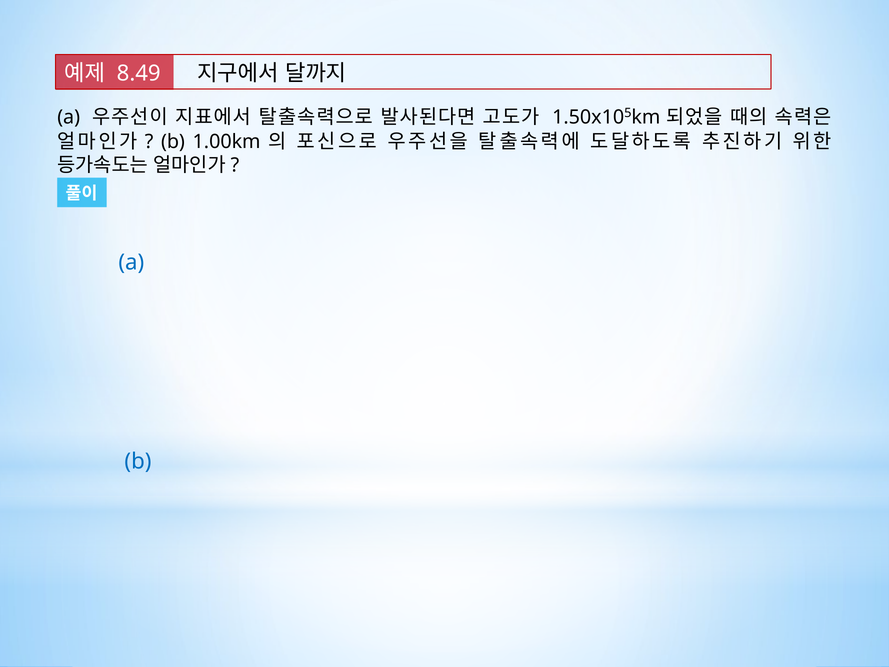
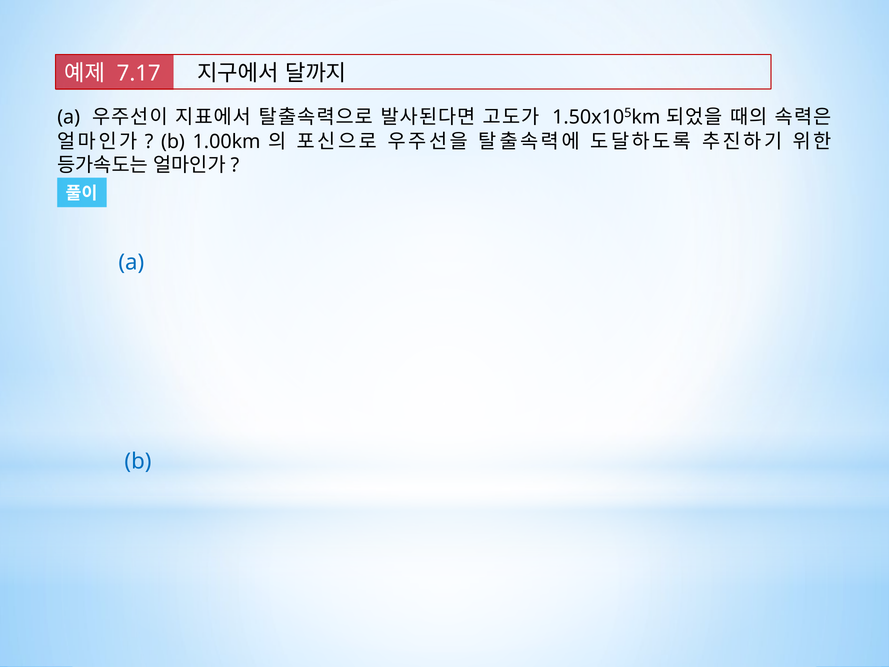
8.49: 8.49 -> 7.17
